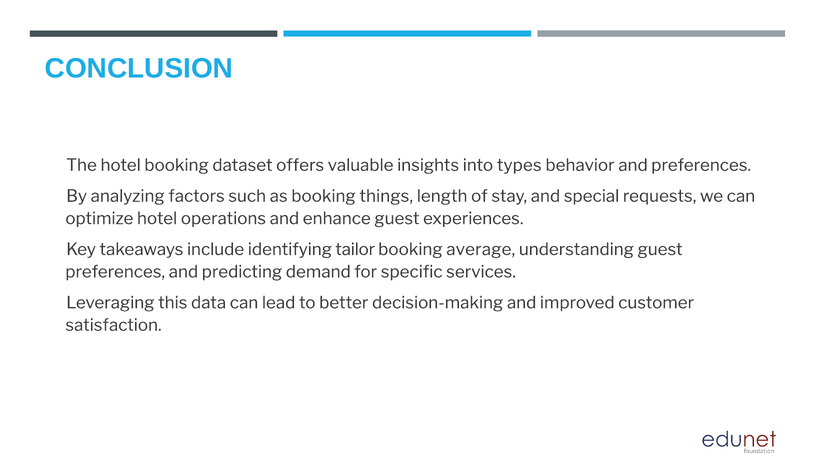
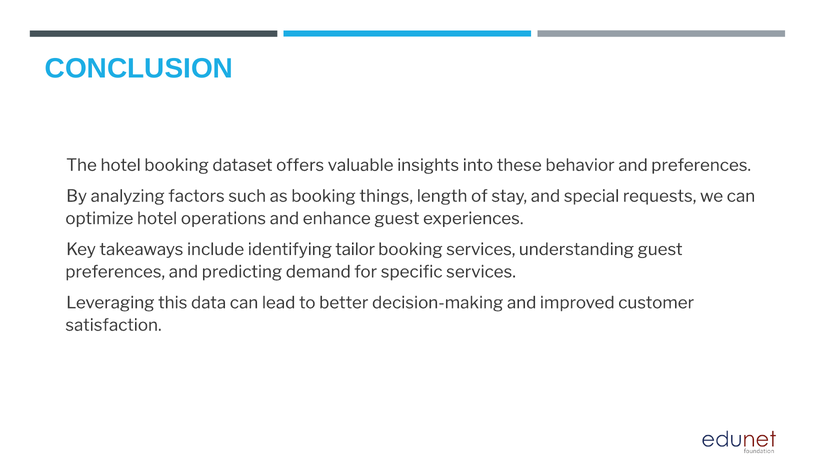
types: types -> these
booking average: average -> services
